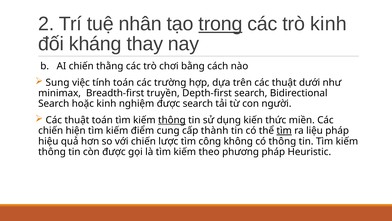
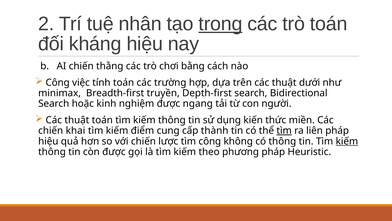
trò kinh: kinh -> toán
kháng thay: thay -> hiệu
Sung at (58, 82): Sung -> Công
được search: search -> ngang
thông at (172, 120) underline: present -> none
hiện: hiện -> khai
liệu: liệu -> liên
kiếm at (347, 141) underline: none -> present
